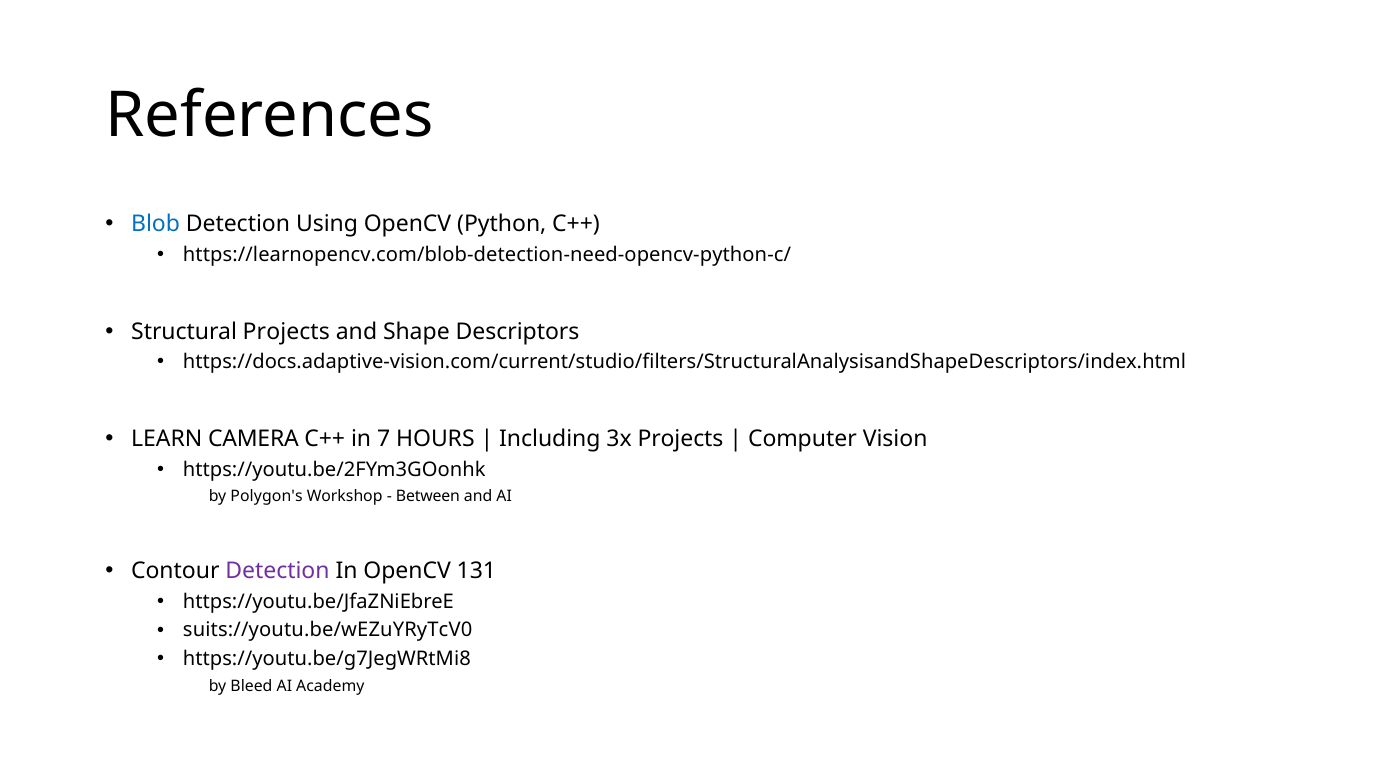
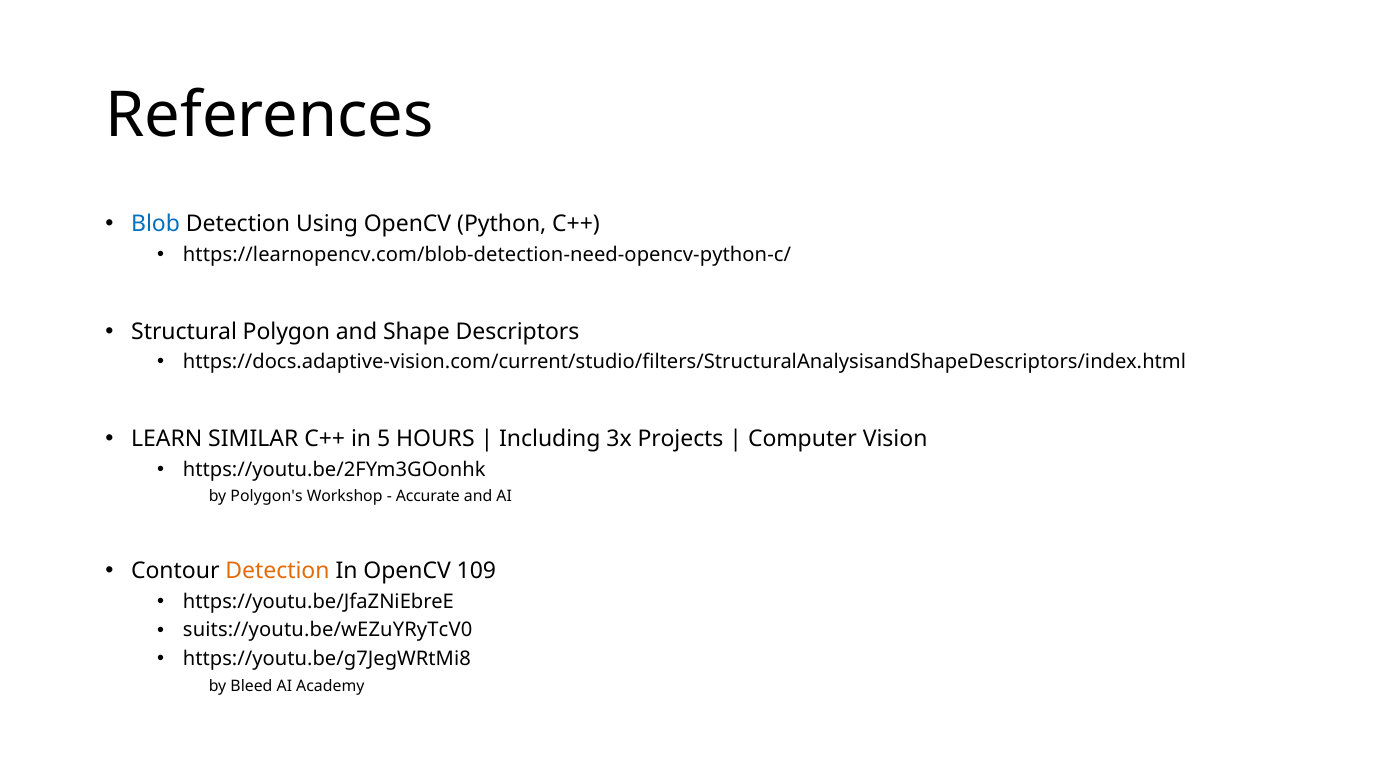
Structural Projects: Projects -> Polygon
CAMERA: CAMERA -> SIMILAR
7: 7 -> 5
Between: Between -> Accurate
Detection at (277, 571) colour: purple -> orange
131: 131 -> 109
